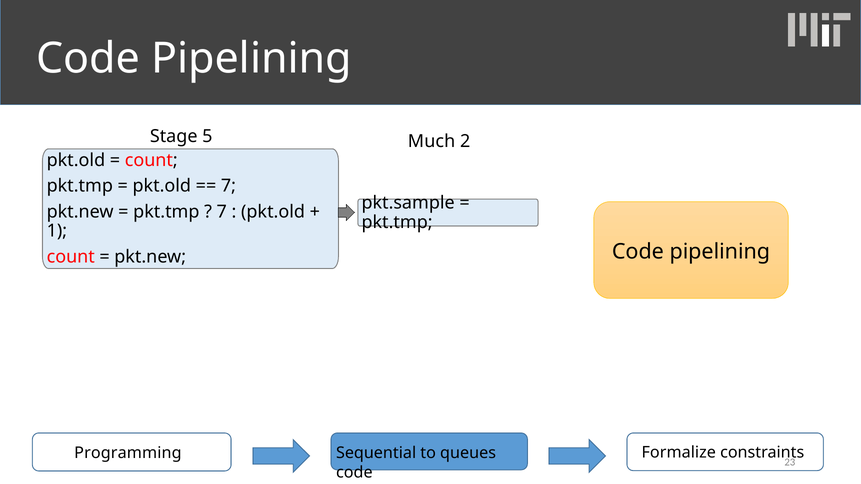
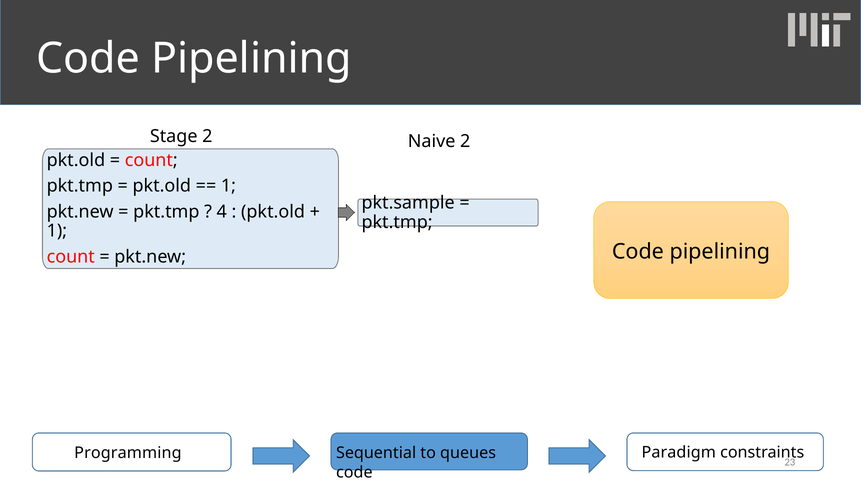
Stage 5: 5 -> 2
Much: Much -> Naive
7 at (229, 186): 7 -> 1
7 at (222, 212): 7 -> 4
Formalize: Formalize -> Paradigm
